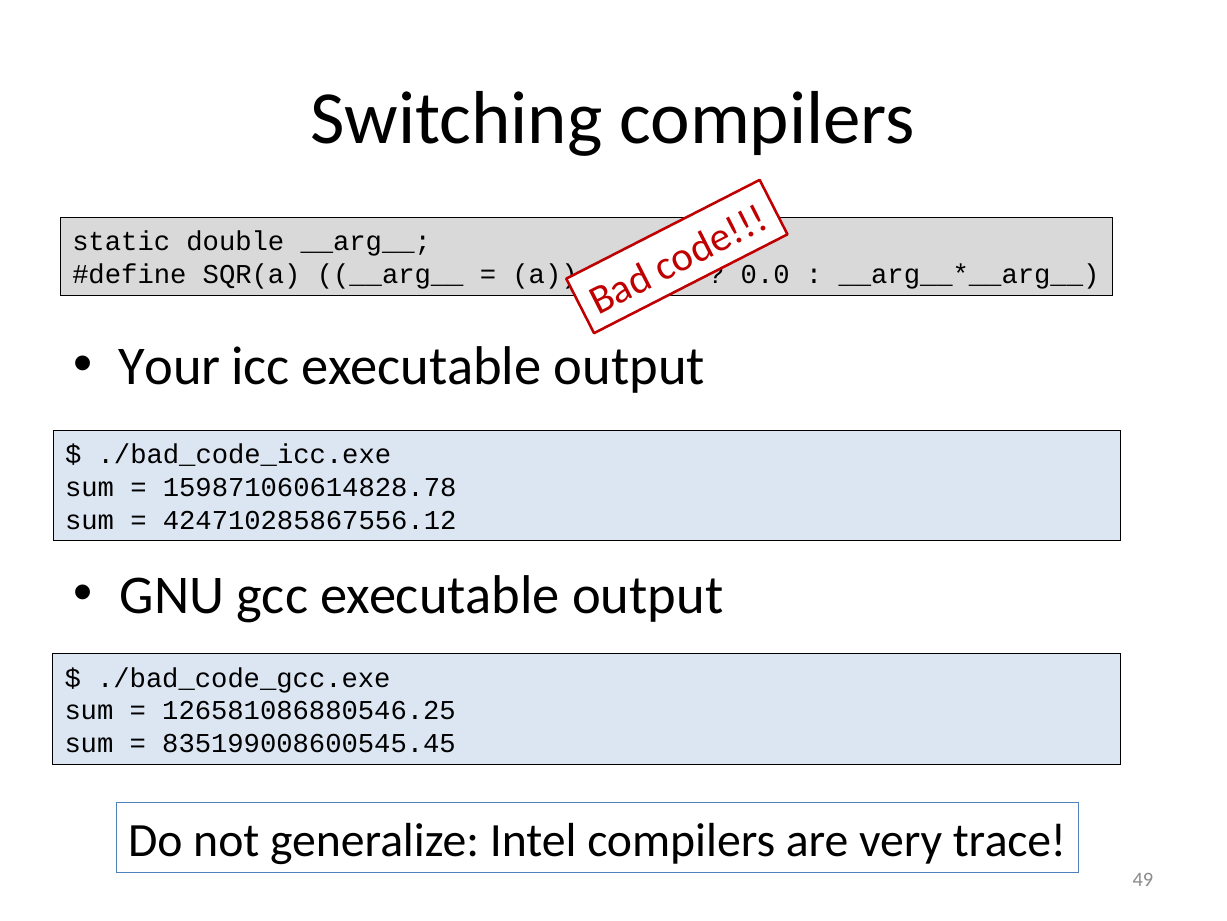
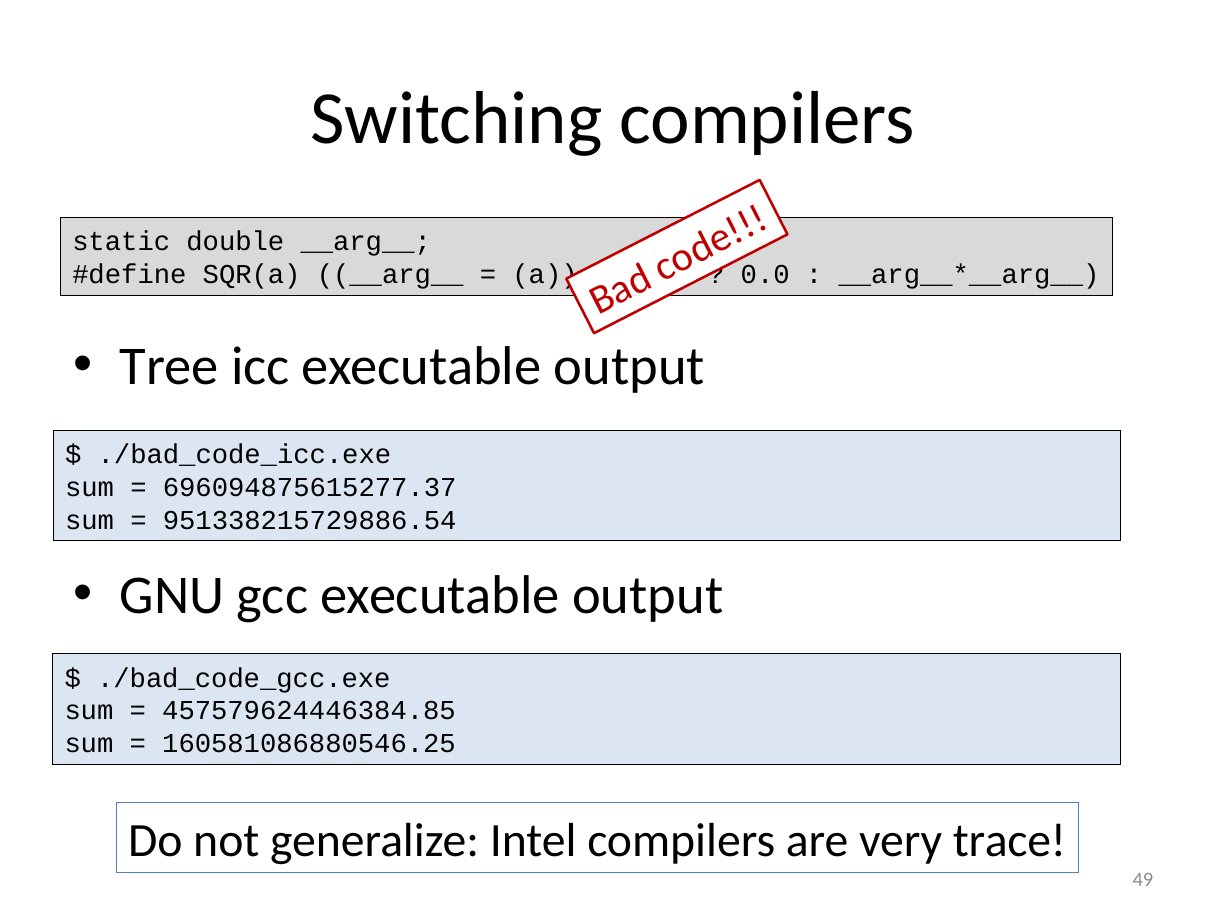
Your: Your -> Tree
159871060614828.78: 159871060614828.78 -> 696094875615277.37
424710285867556.12: 424710285867556.12 -> 951338215729886.54
126581086880546.25: 126581086880546.25 -> 457579624446384.85
835199008600545.45: 835199008600545.45 -> 160581086880546.25
